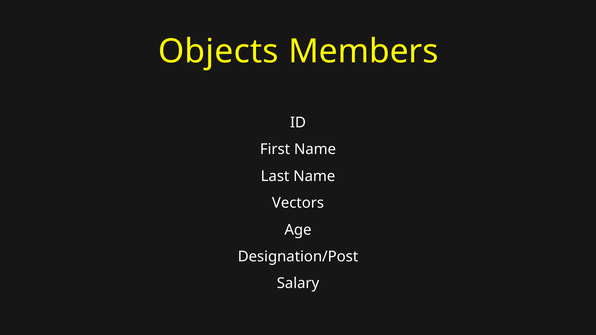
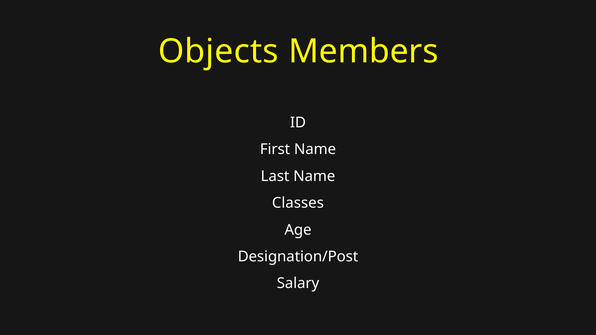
Vectors: Vectors -> Classes
